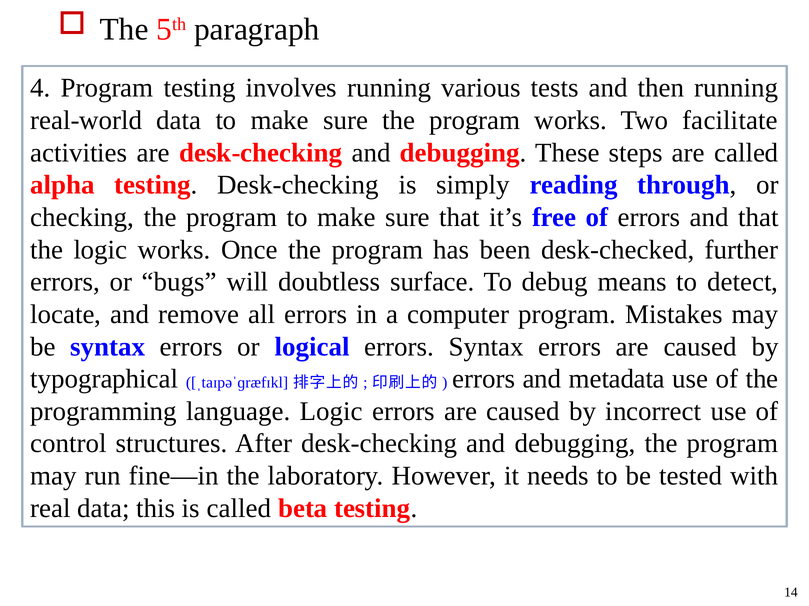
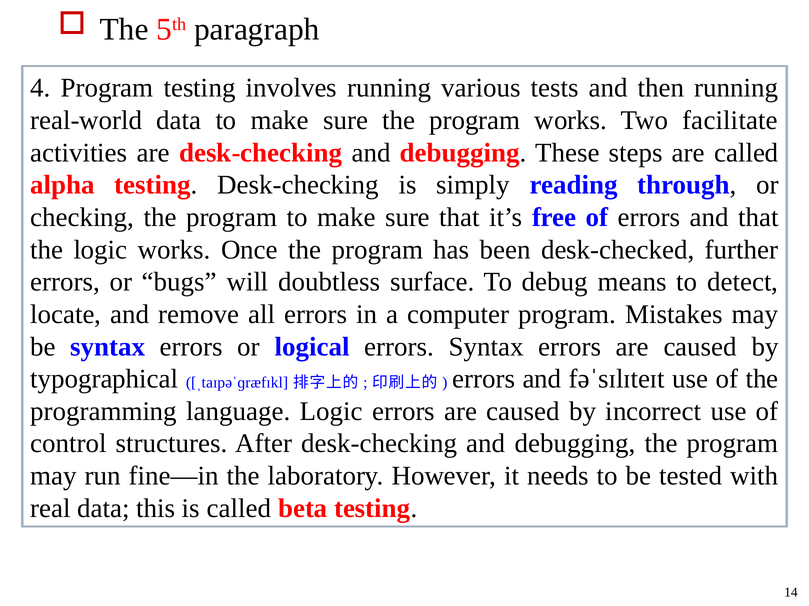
metadata: metadata -> fəˈsɪlɪteɪt
